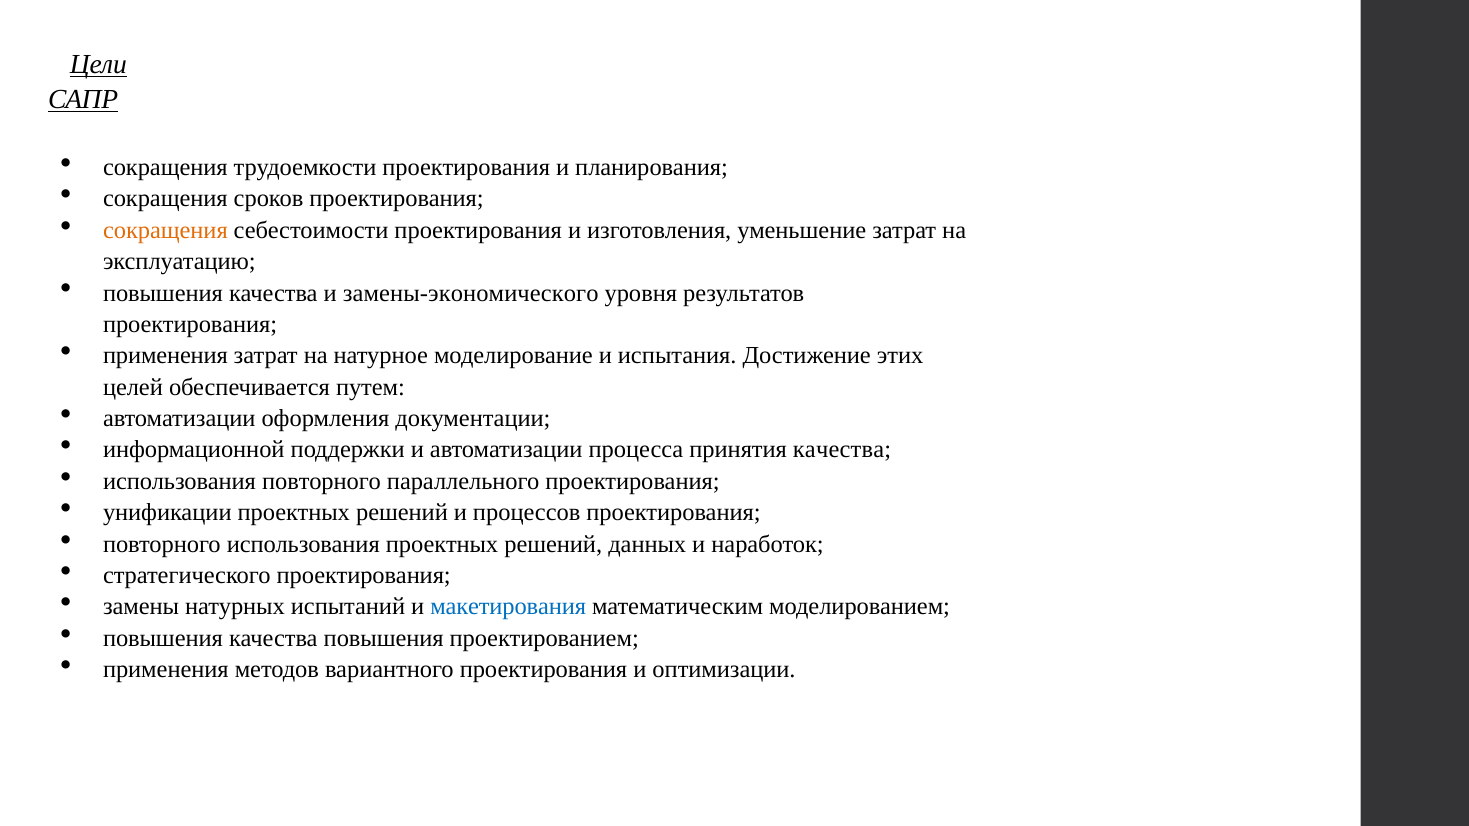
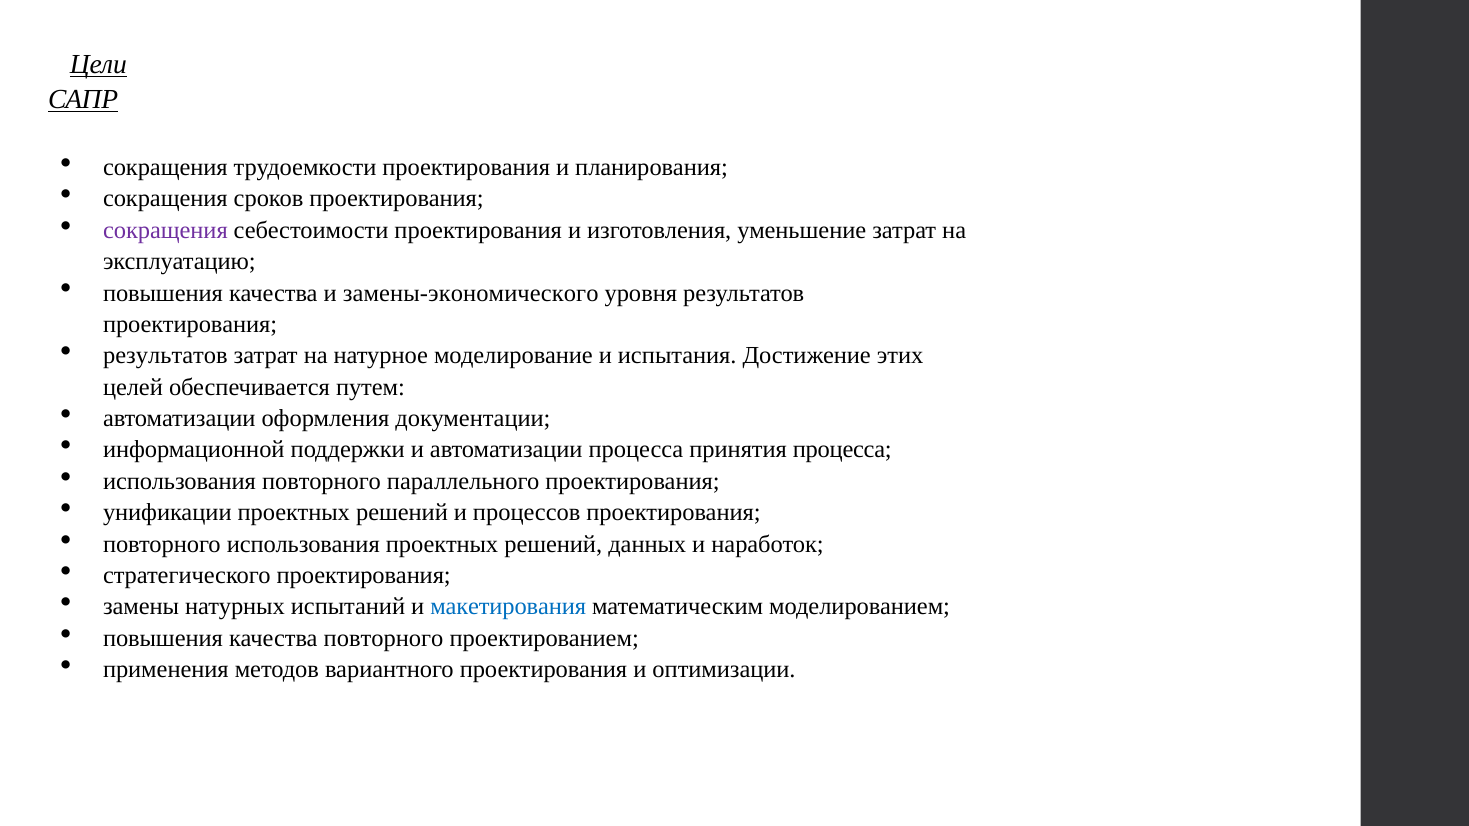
сокращения at (165, 230) colour: orange -> purple
применения at (165, 356): применения -> результатов
принятия качества: качества -> процесса
качества повышения: повышения -> повторного
